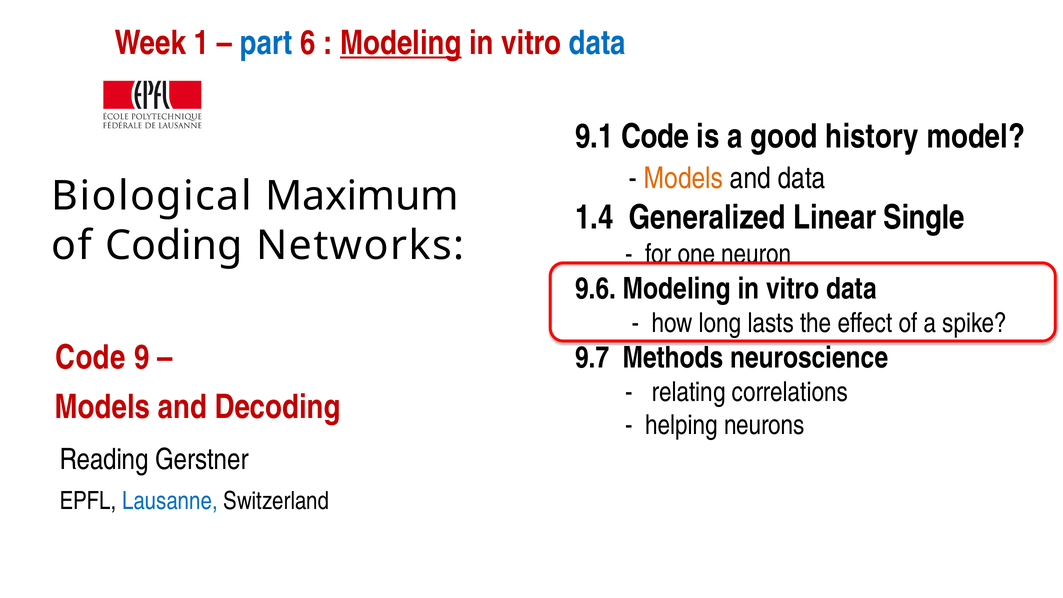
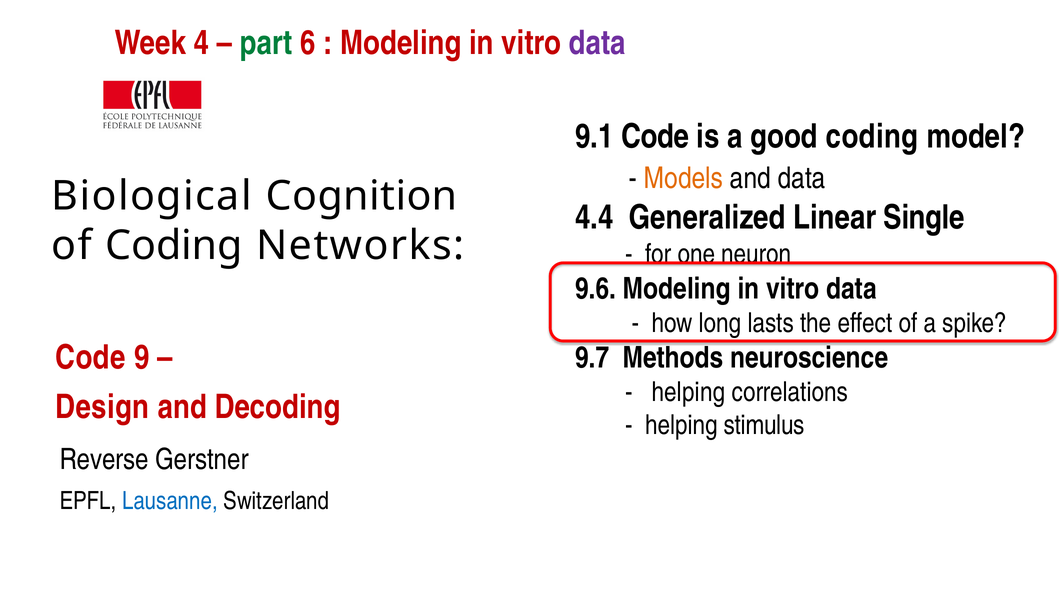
1: 1 -> 4
part colour: blue -> green
Modeling at (401, 43) underline: present -> none
data at (597, 43) colour: blue -> purple
good history: history -> coding
Maximum: Maximum -> Cognition
1.4: 1.4 -> 4.4
relating at (689, 392): relating -> helping
Models at (103, 407): Models -> Design
neurons: neurons -> stimulus
Reading: Reading -> Reverse
